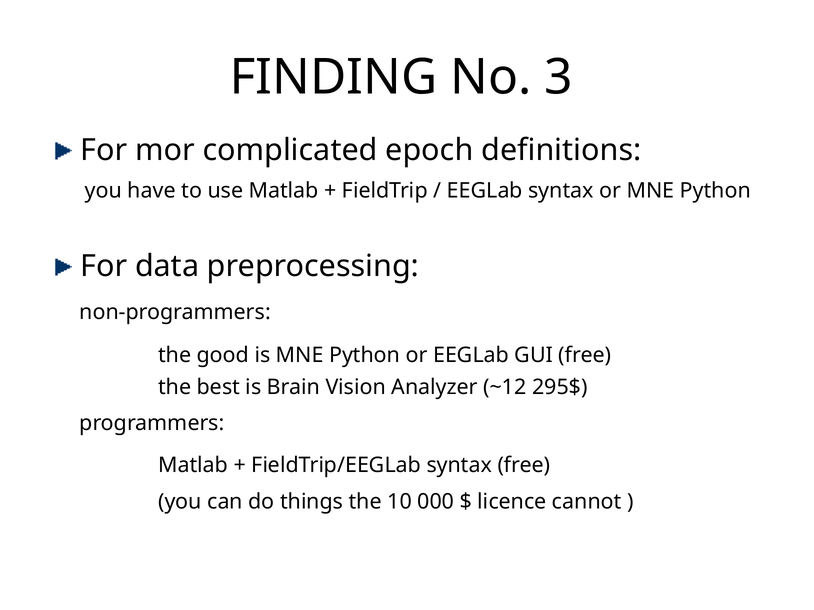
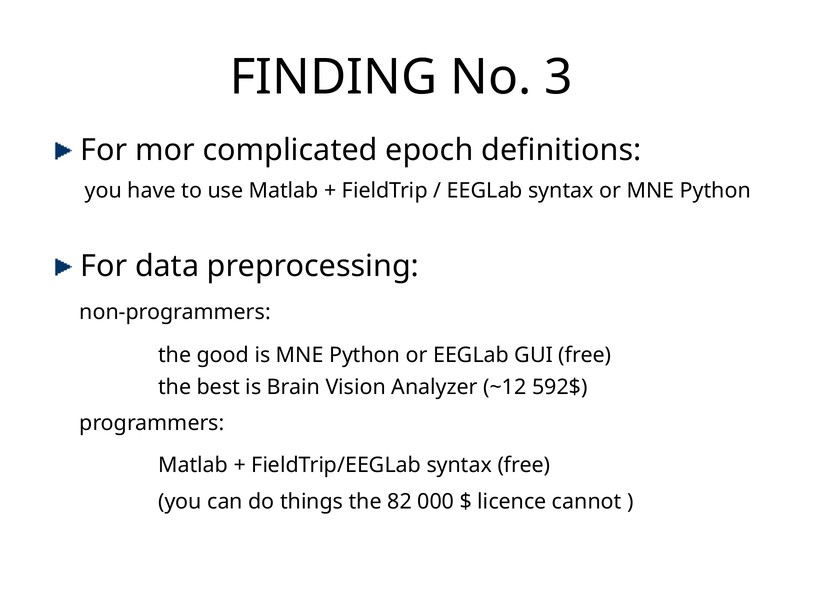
295$: 295$ -> 592$
10: 10 -> 82
